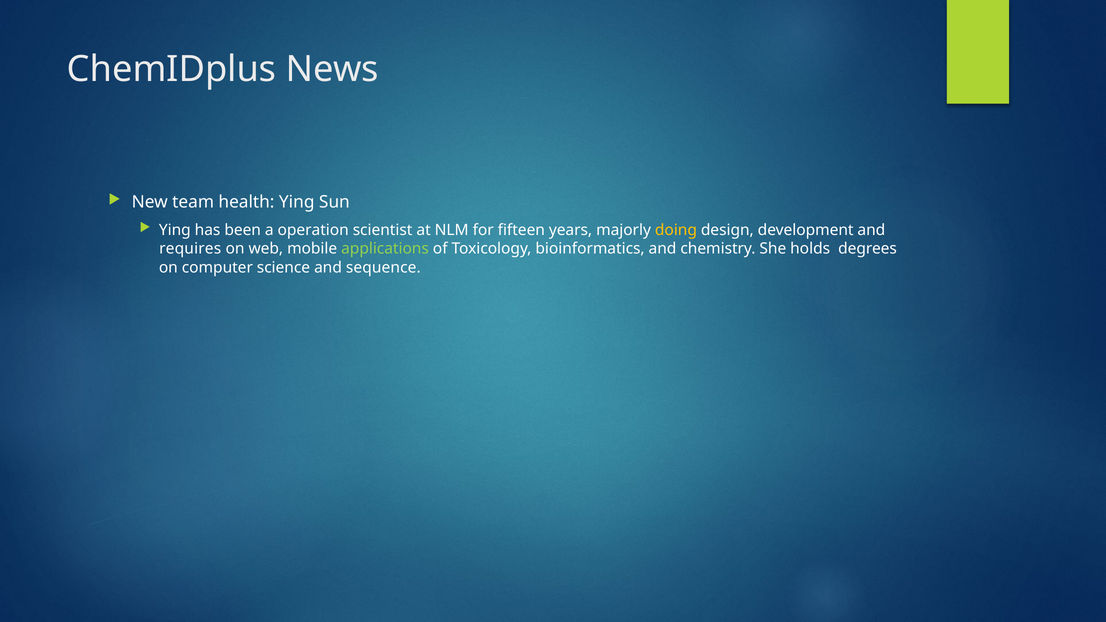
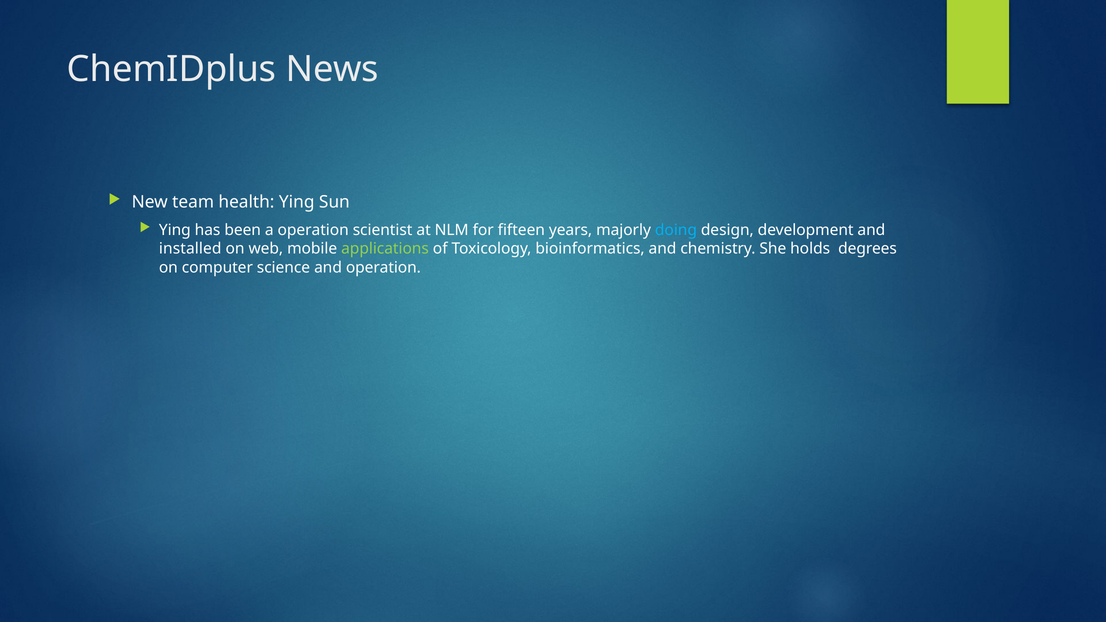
doing colour: yellow -> light blue
requires: requires -> installed
and sequence: sequence -> operation
